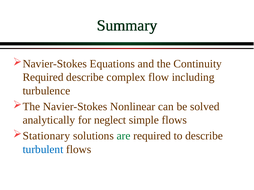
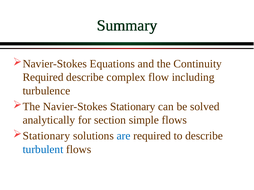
Navier-Stokes Nonlinear: Nonlinear -> Stationary
neglect: neglect -> section
are colour: green -> blue
